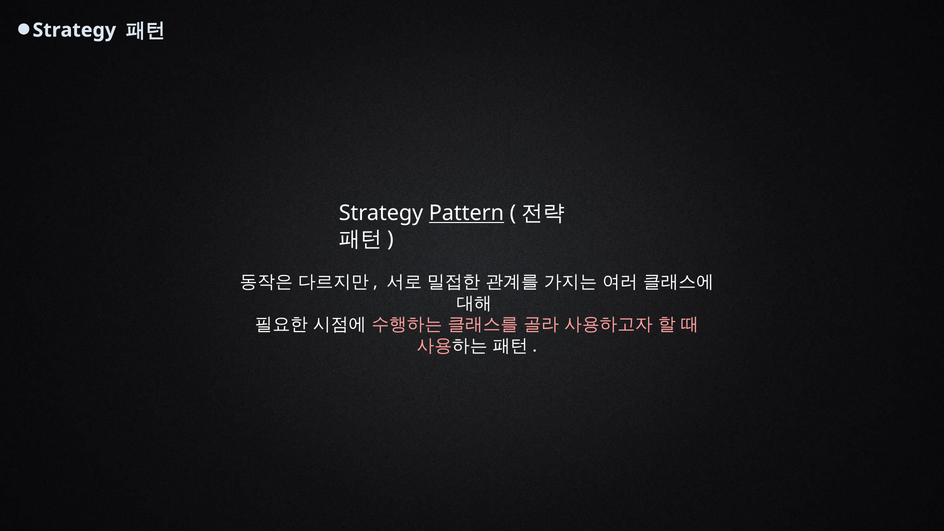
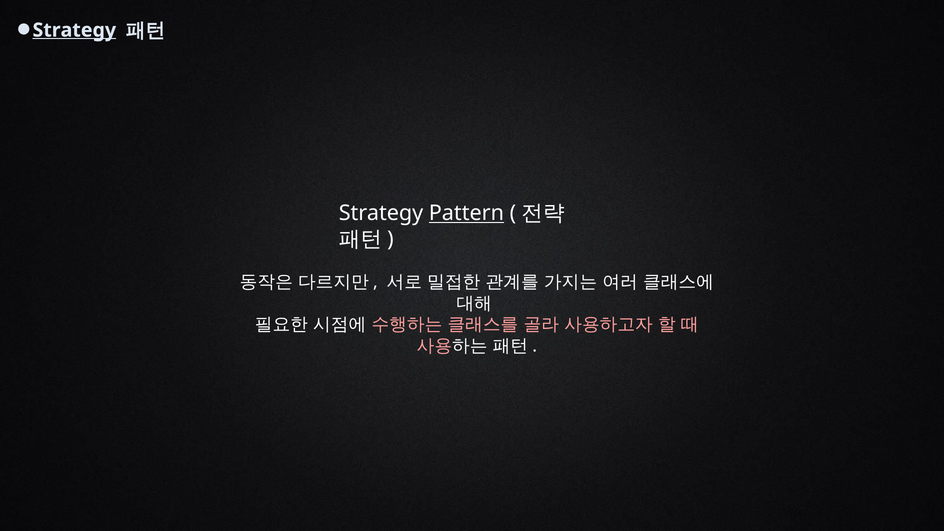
Strategy at (74, 30) underline: none -> present
